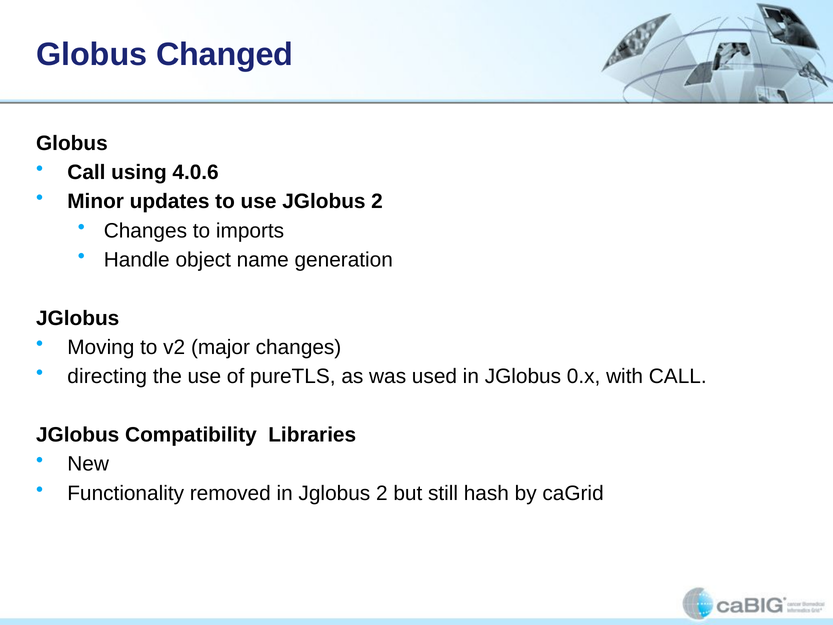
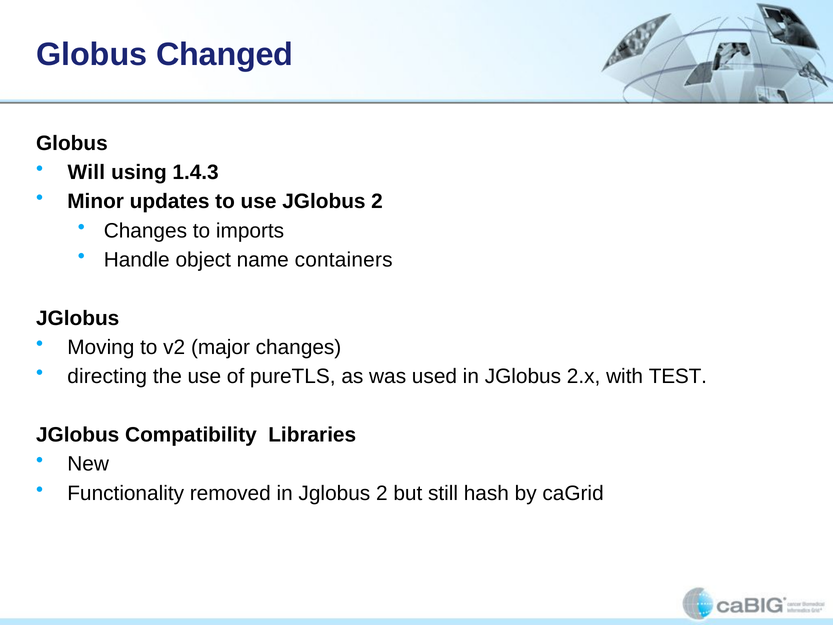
Call at (86, 172): Call -> Will
4.0.6: 4.0.6 -> 1.4.3
generation: generation -> containers
0.x: 0.x -> 2.x
with CALL: CALL -> TEST
